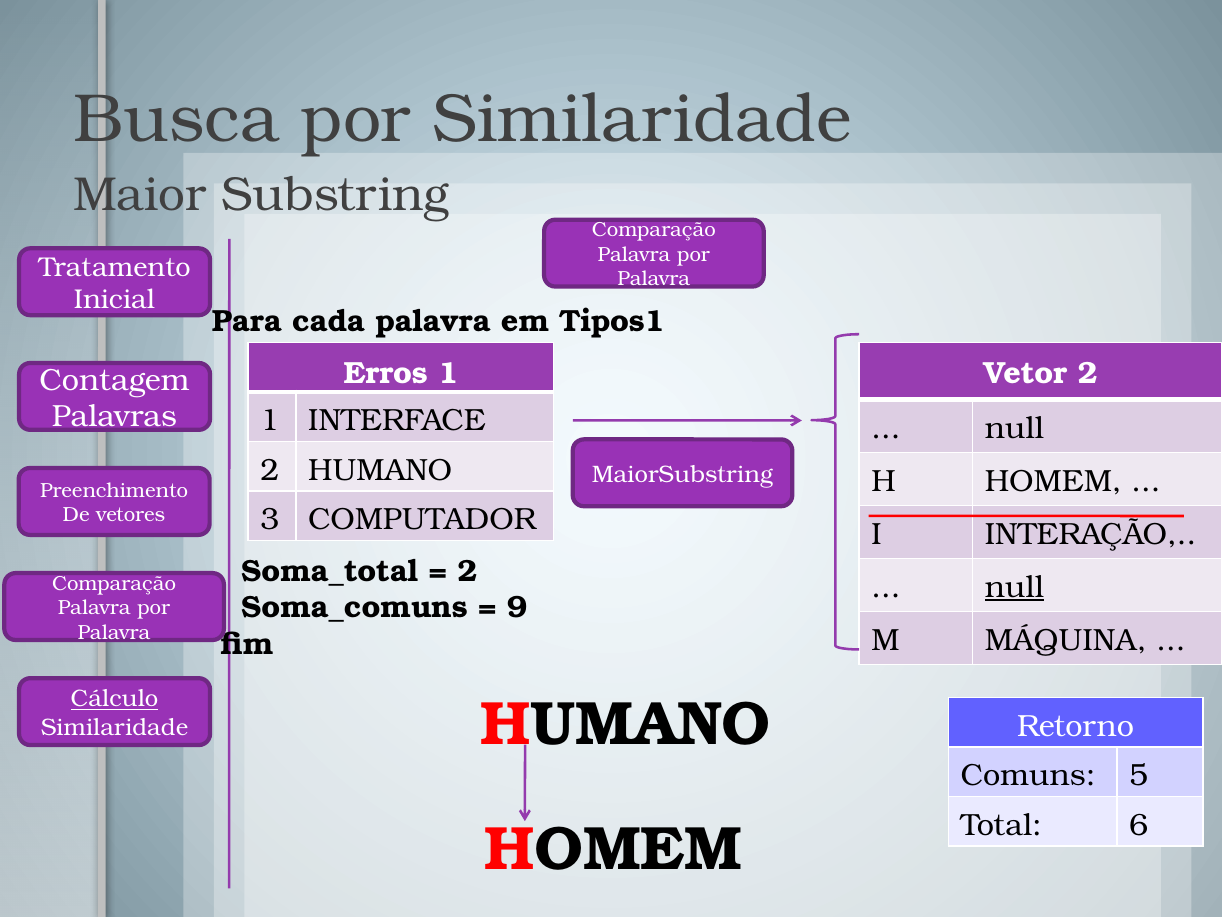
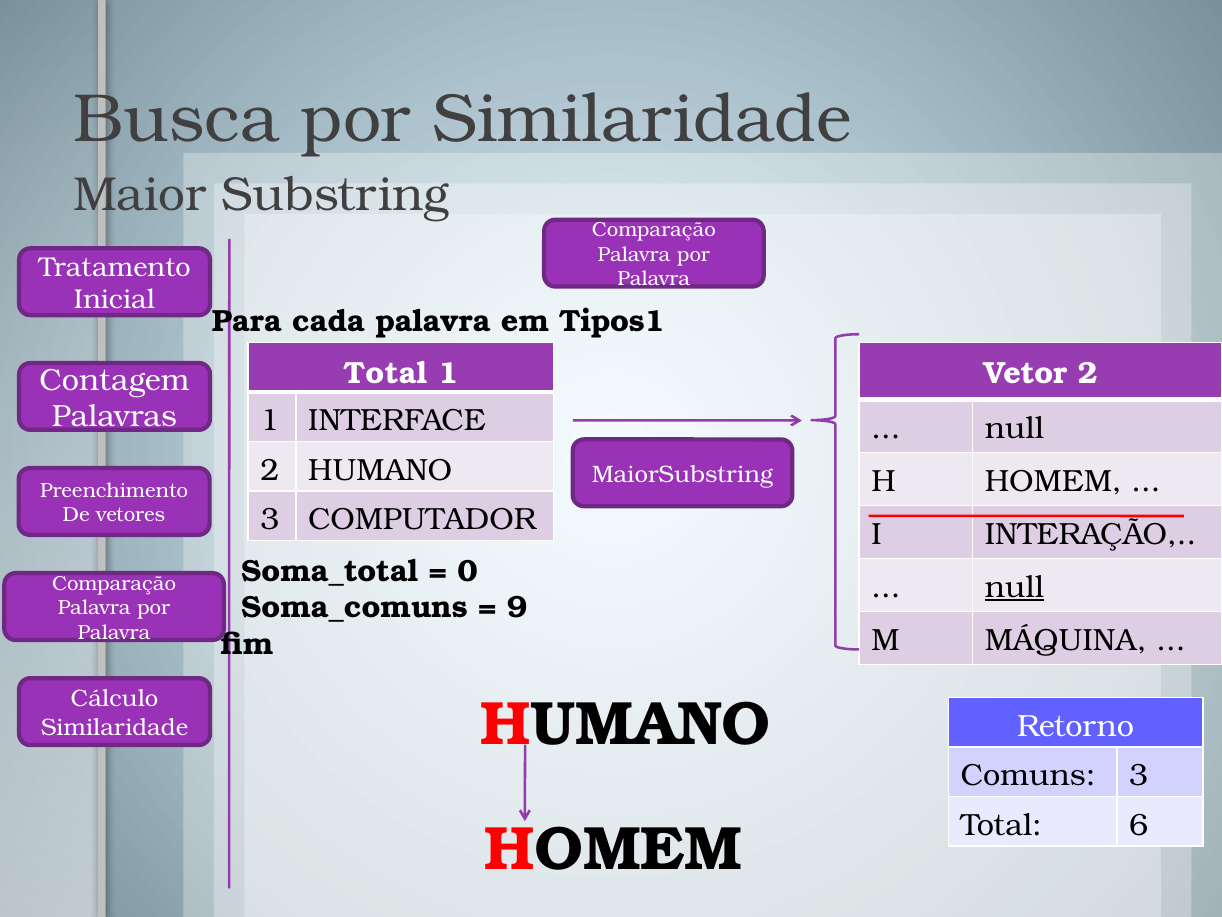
Erros at (386, 373): Erros -> Total
2 at (468, 571): 2 -> 0
Cálculo underline: present -> none
Comuns 5: 5 -> 3
